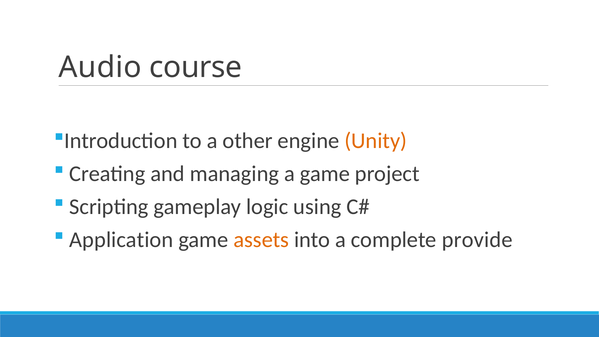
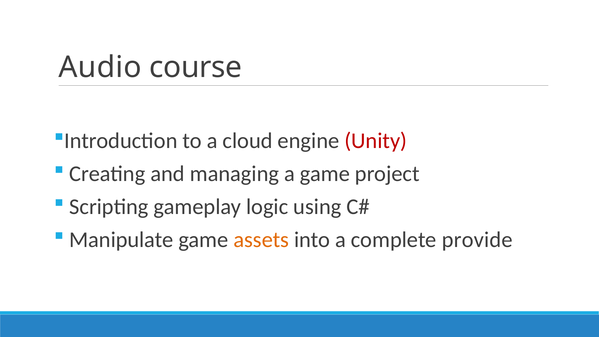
other: other -> cloud
Unity colour: orange -> red
Application: Application -> Manipulate
